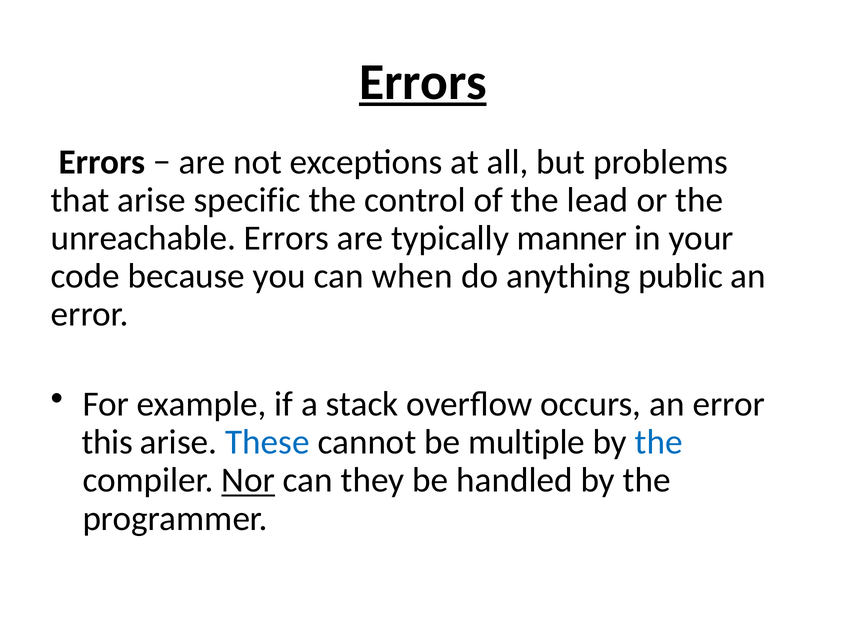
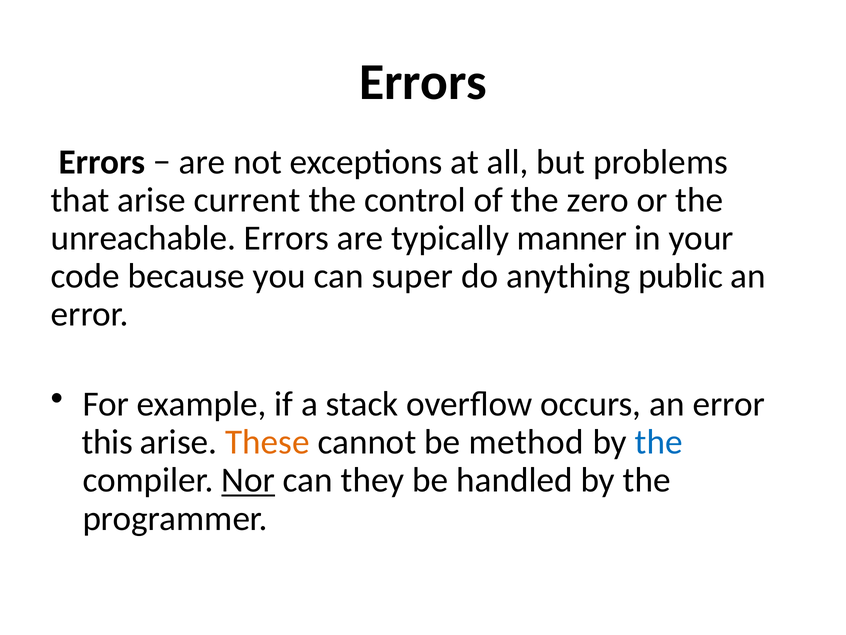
Errors at (423, 82) underline: present -> none
specific: specific -> current
lead: lead -> zero
when: when -> super
These colour: blue -> orange
multiple: multiple -> method
